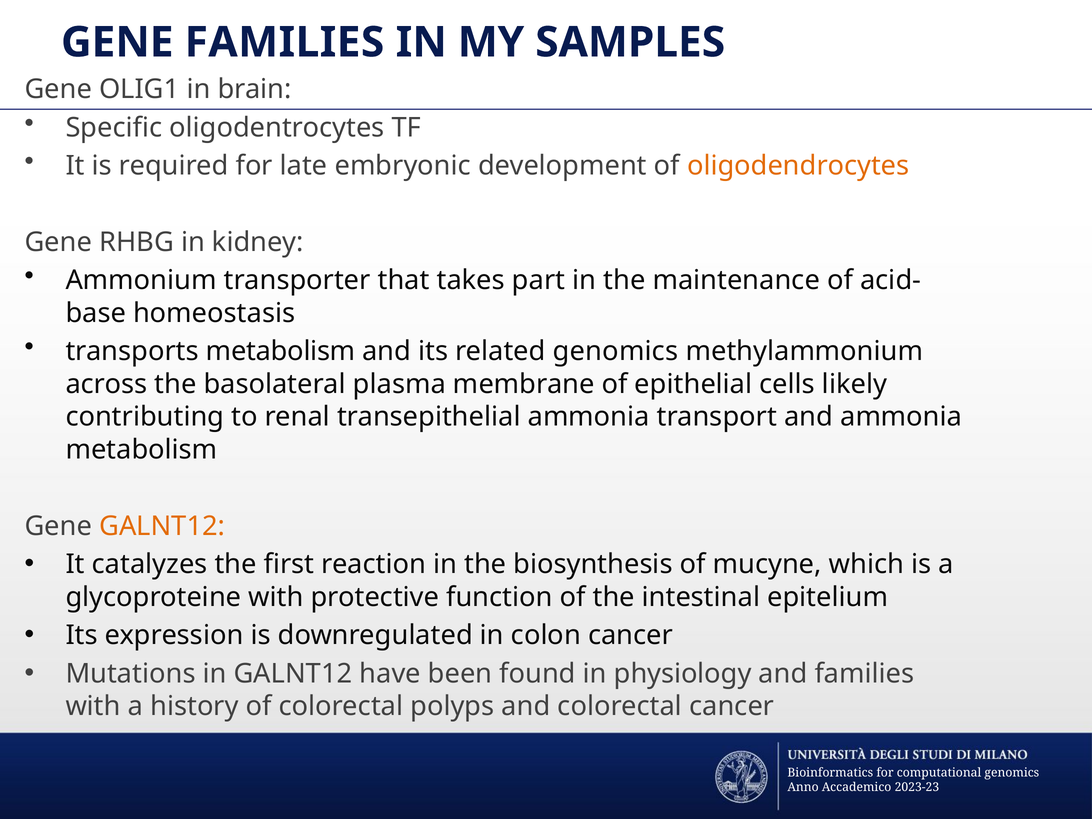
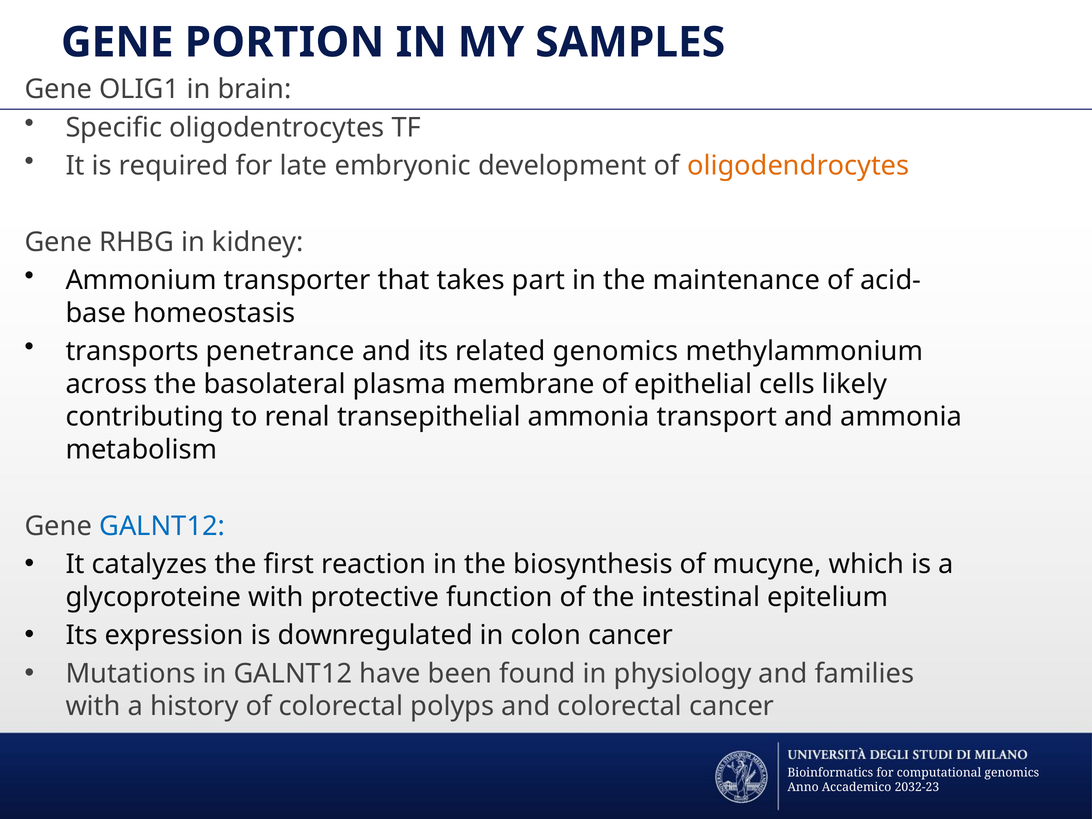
GENE FAMILIES: FAMILIES -> PORTION
transports metabolism: metabolism -> penetrance
GALNT12 at (162, 526) colour: orange -> blue
2023-23: 2023-23 -> 2032-23
